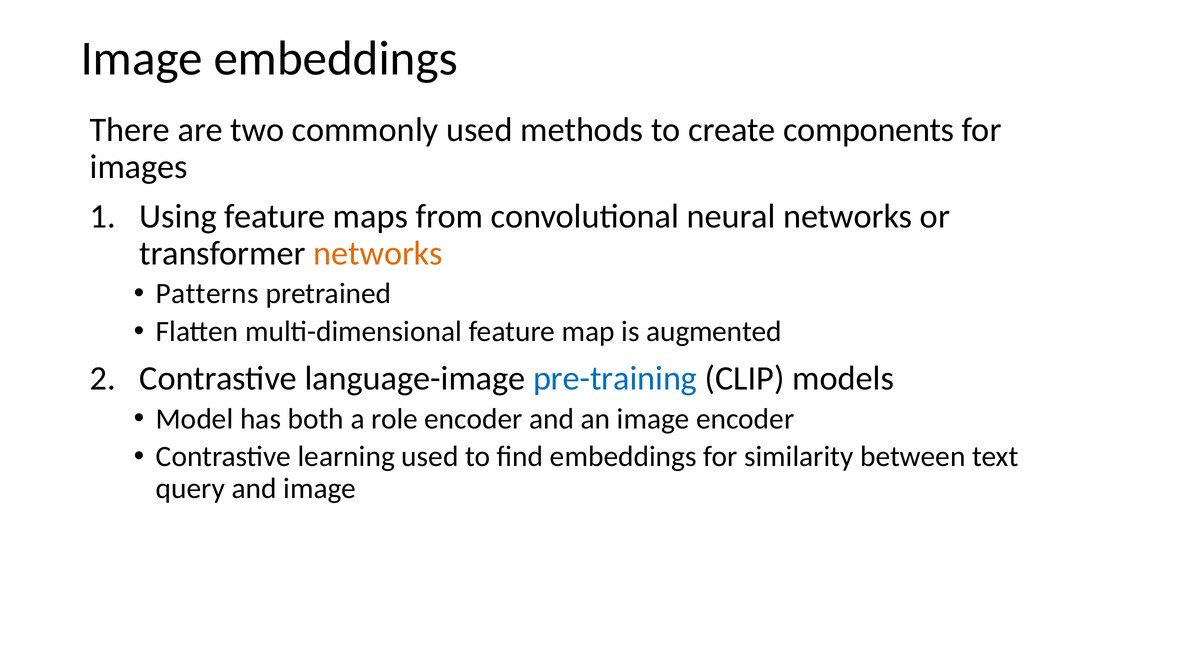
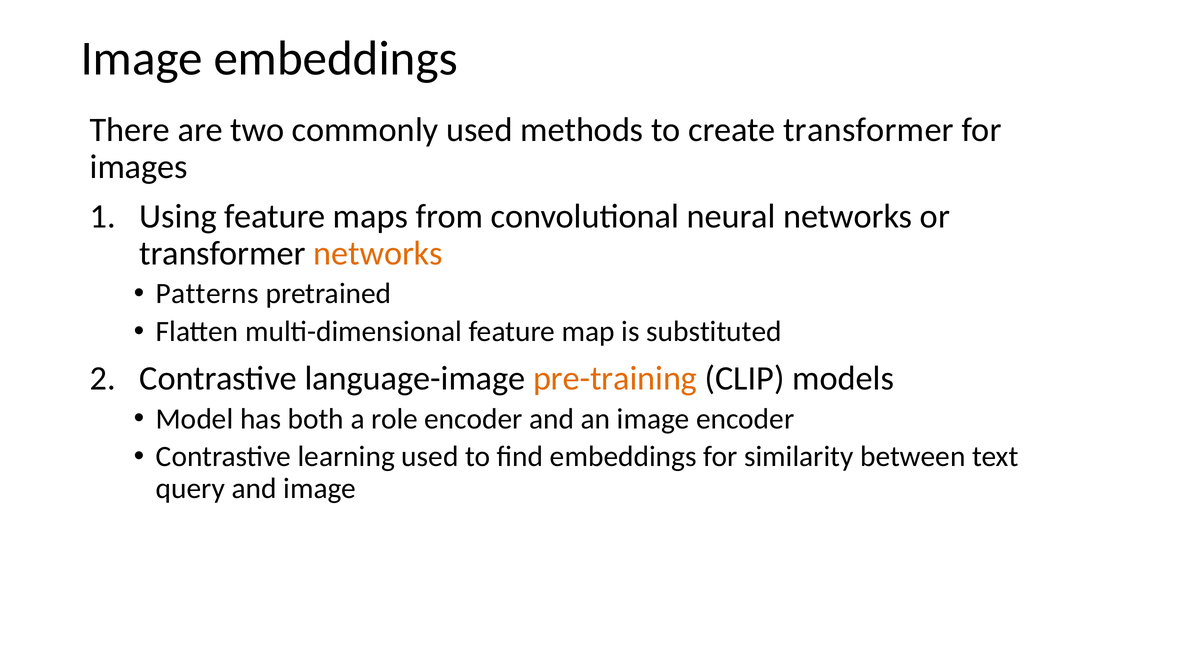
create components: components -> transformer
augmented: augmented -> substituted
pre-training colour: blue -> orange
